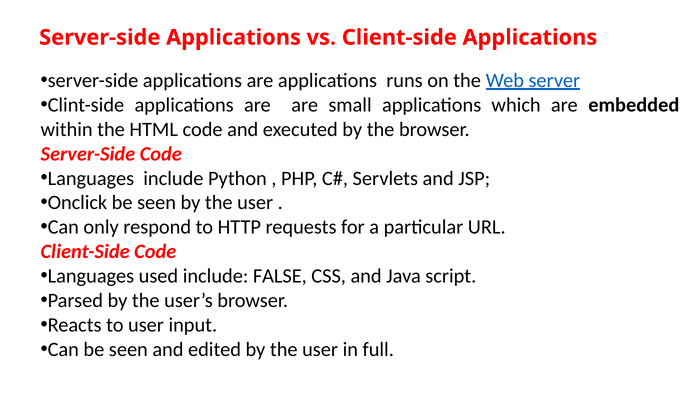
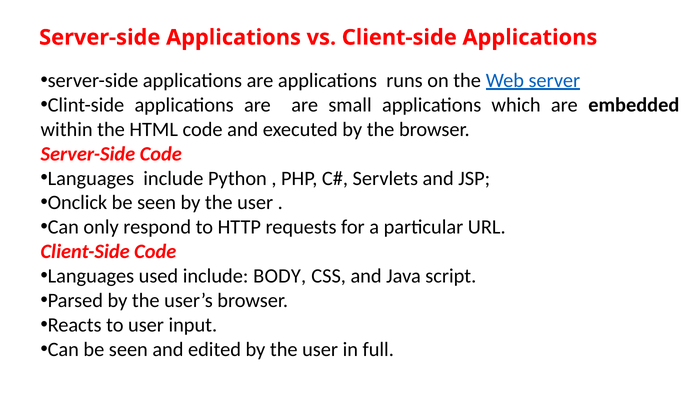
FALSE: FALSE -> BODY
